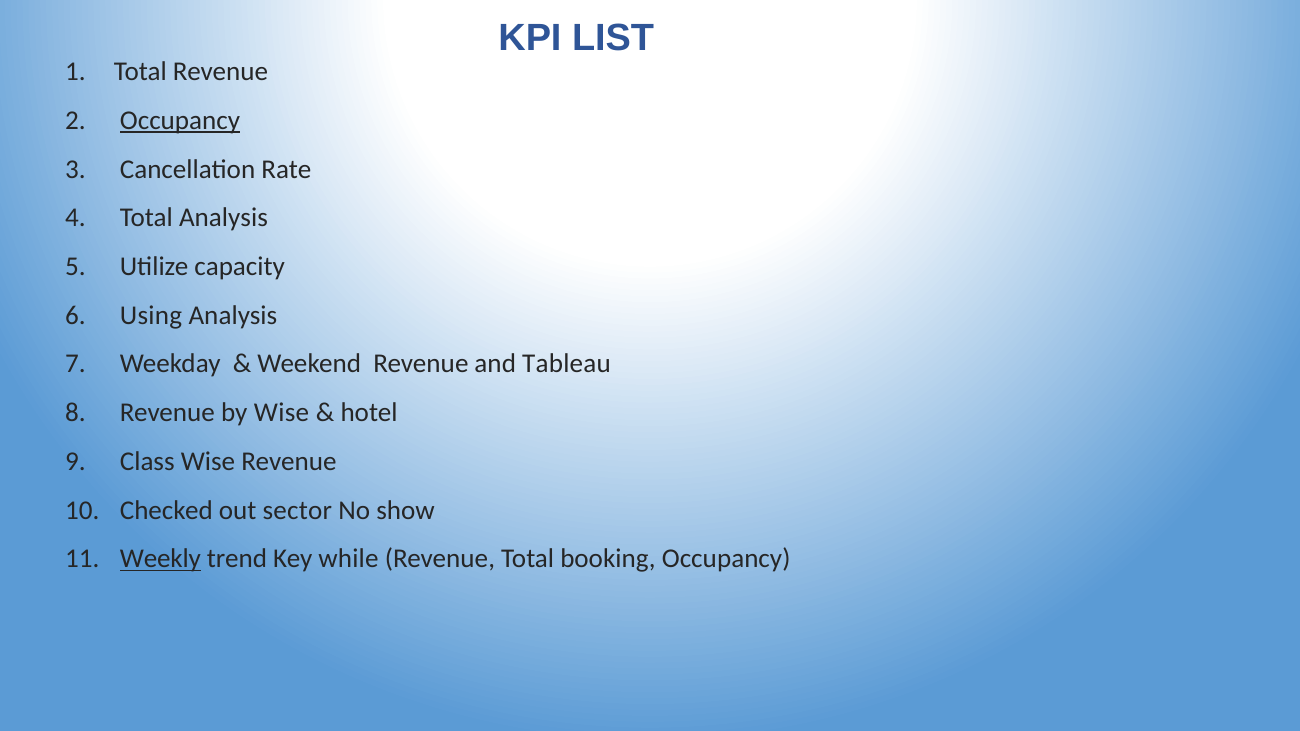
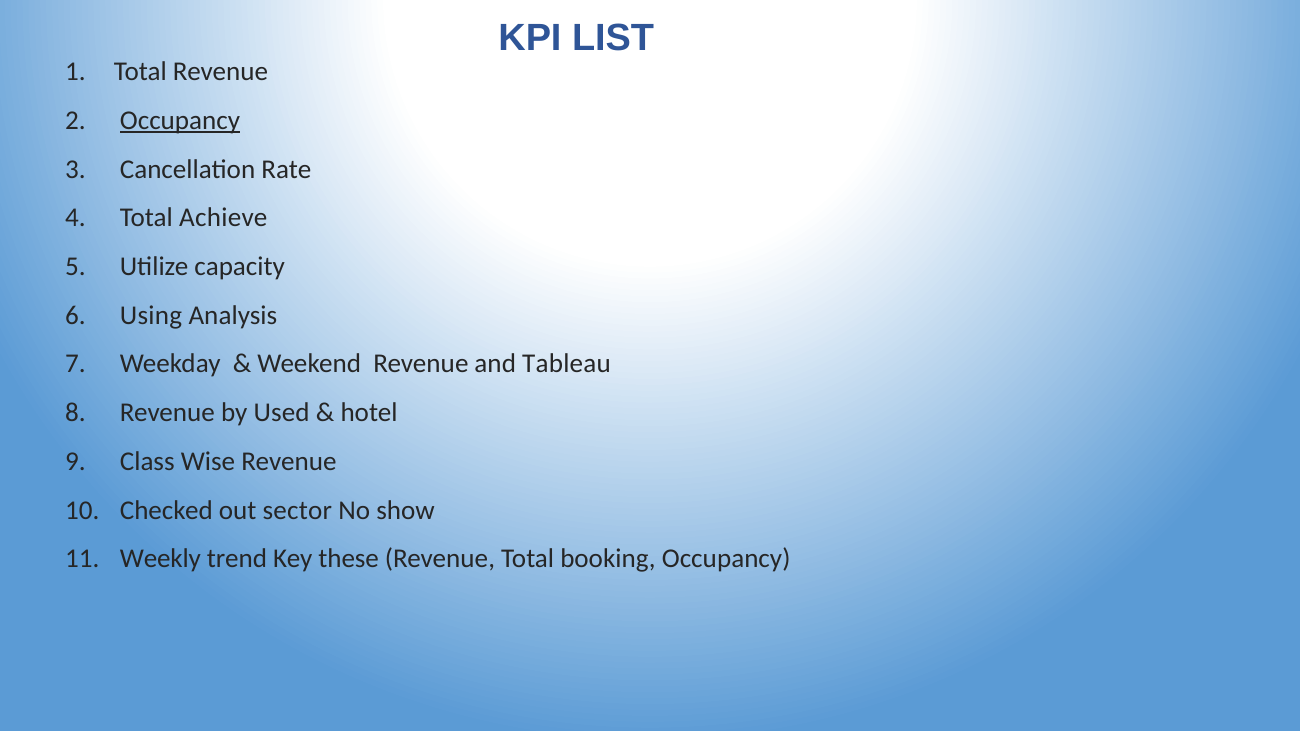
Total Analysis: Analysis -> Achieve
by Wise: Wise -> Used
Weekly underline: present -> none
while: while -> these
